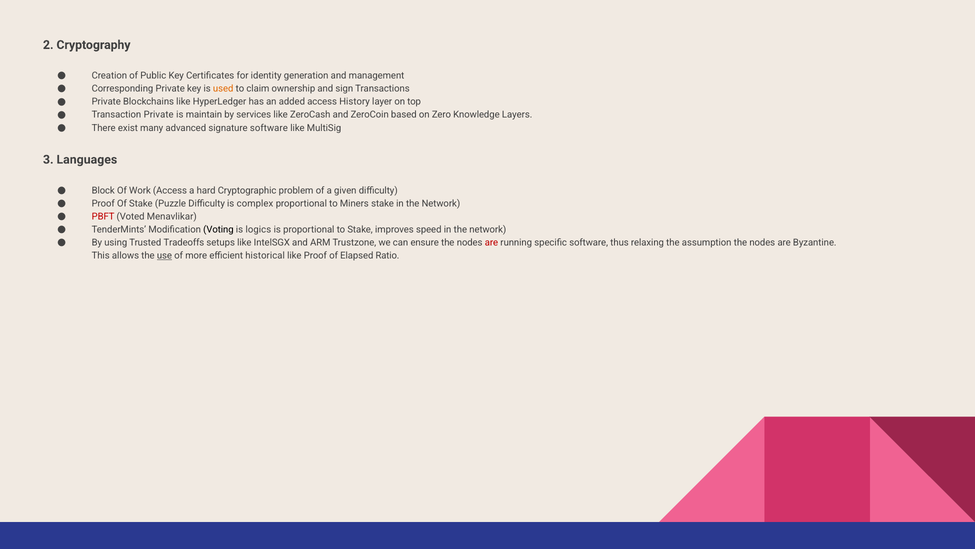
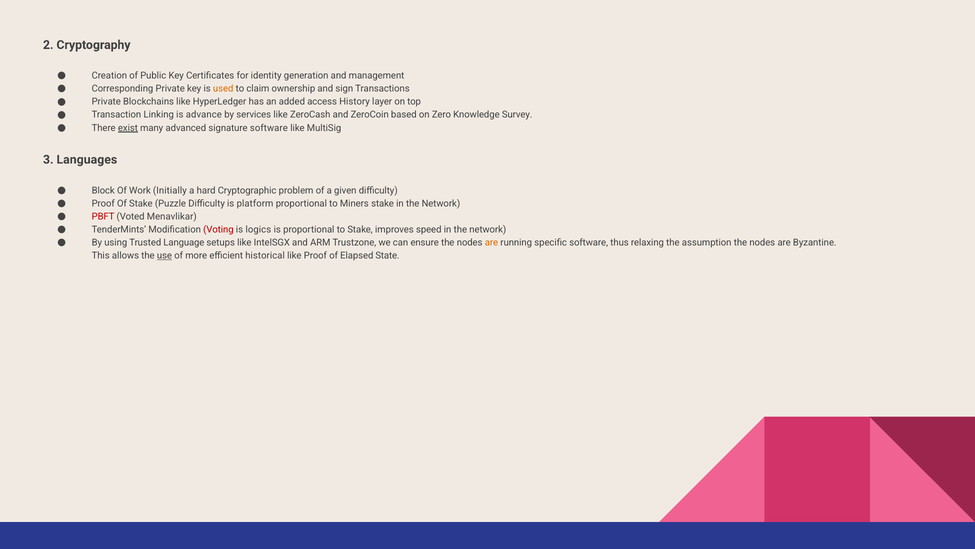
Transaction Private: Private -> Linking
maintain: maintain -> advance
Layers: Layers -> Survey
exist underline: none -> present
Work Access: Access -> Initially
complex: complex -> platform
Voting colour: black -> red
Tradeoffs: Tradeoffs -> Language
are at (491, 242) colour: red -> orange
Ratio: Ratio -> State
